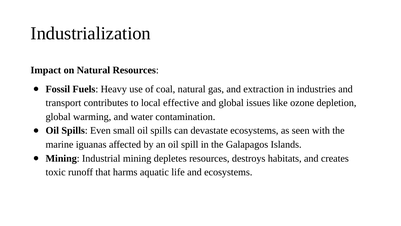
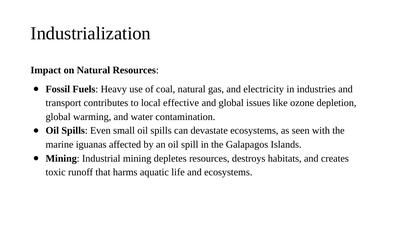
extraction: extraction -> electricity
